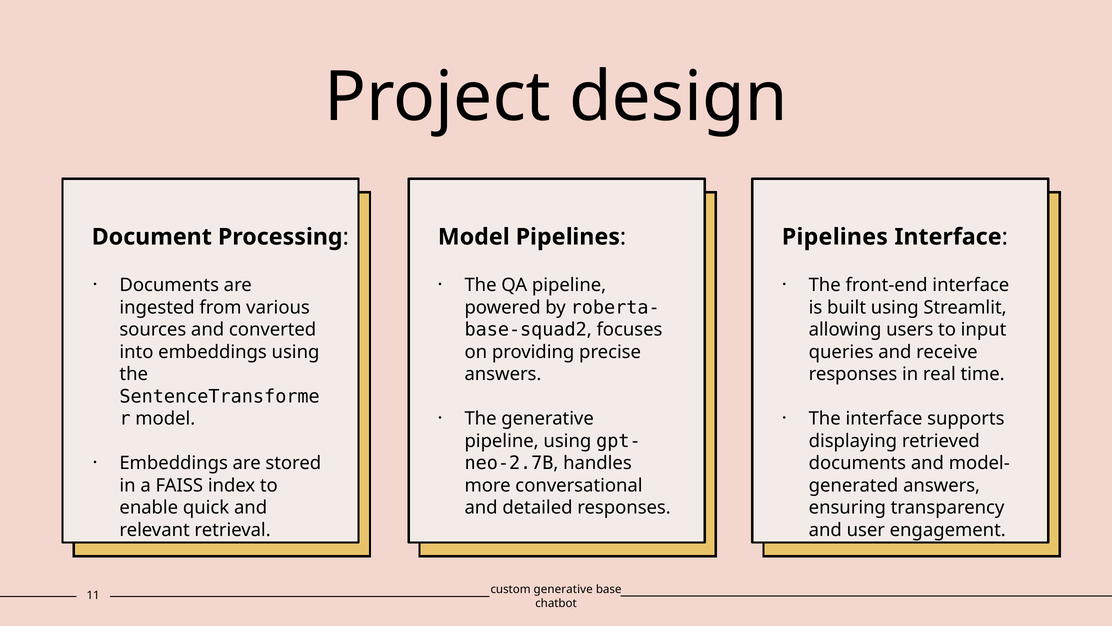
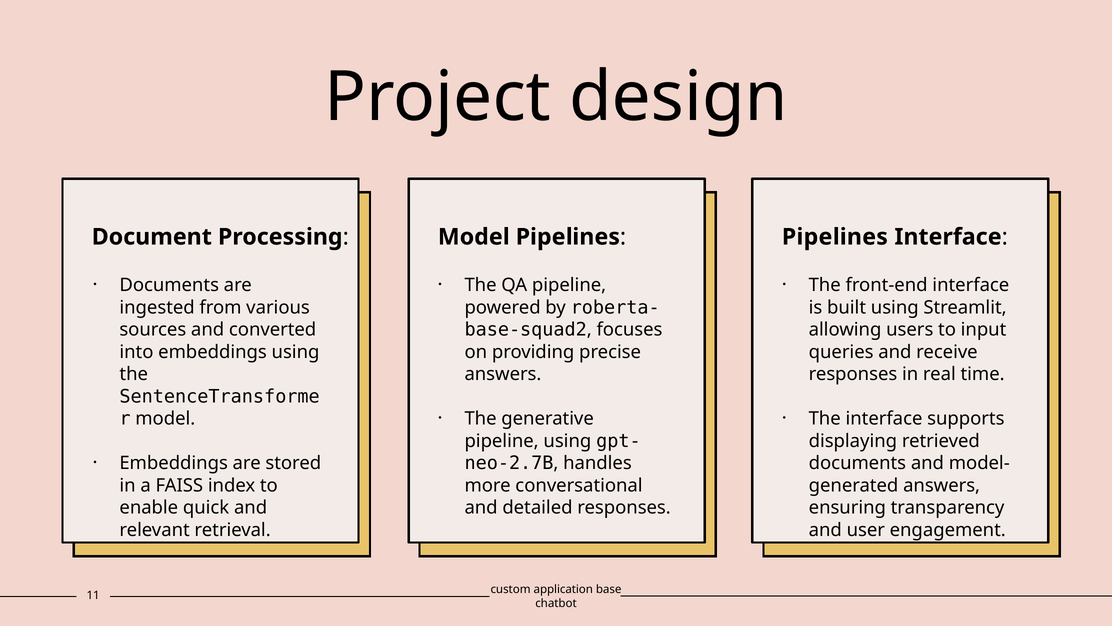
custom generative: generative -> application
